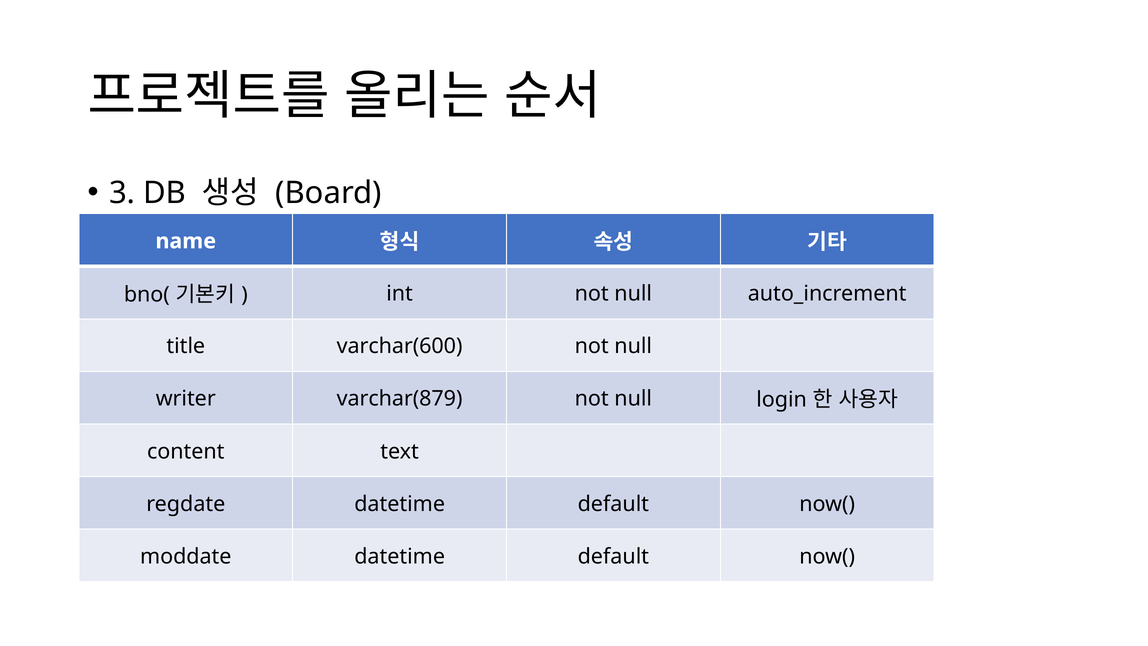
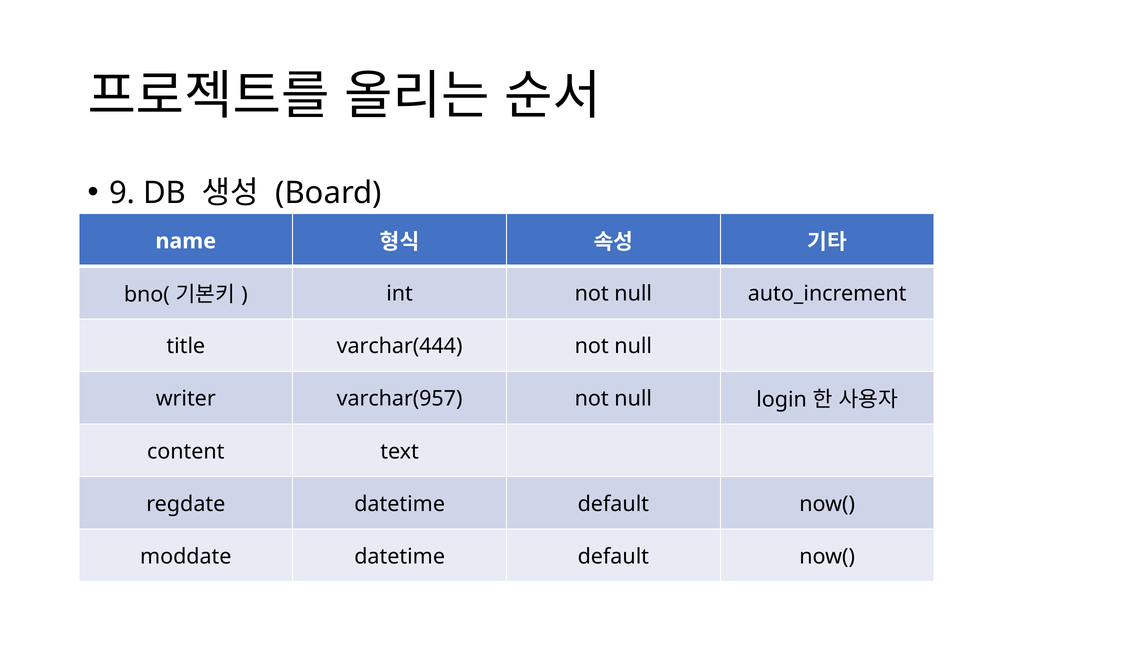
3: 3 -> 9
varchar(600: varchar(600 -> varchar(444
varchar(879: varchar(879 -> varchar(957
